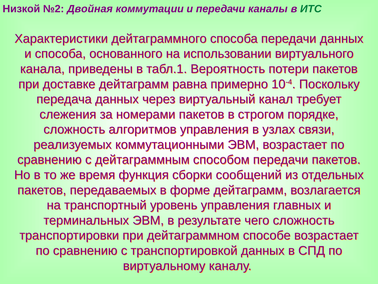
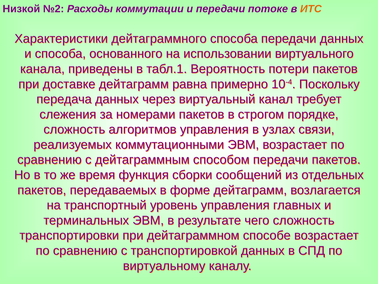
Двойная: Двойная -> Расходы
каналы: каналы -> потоке
ИТС colour: green -> orange
